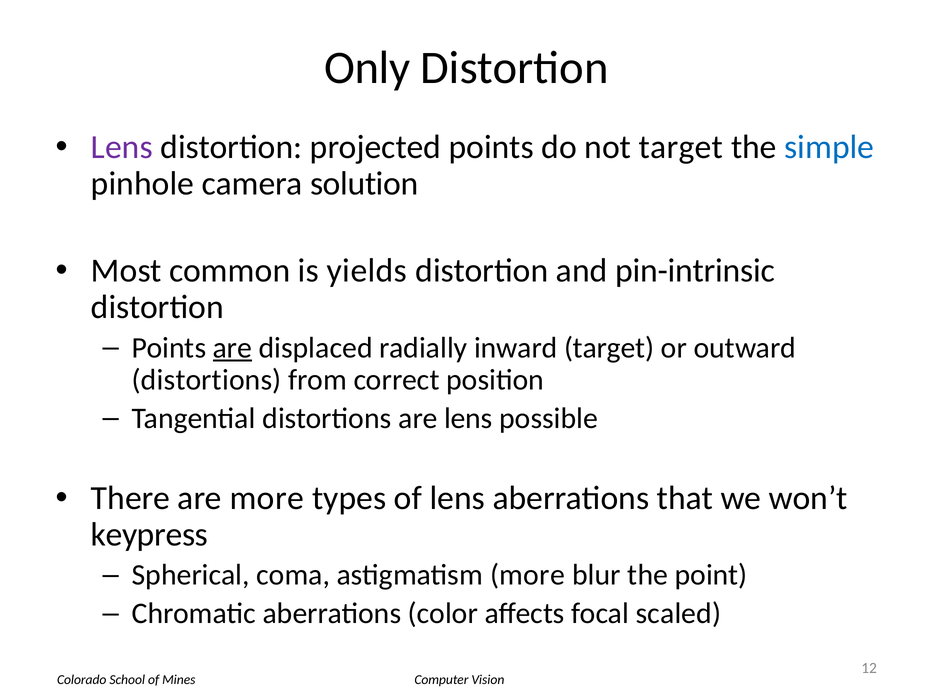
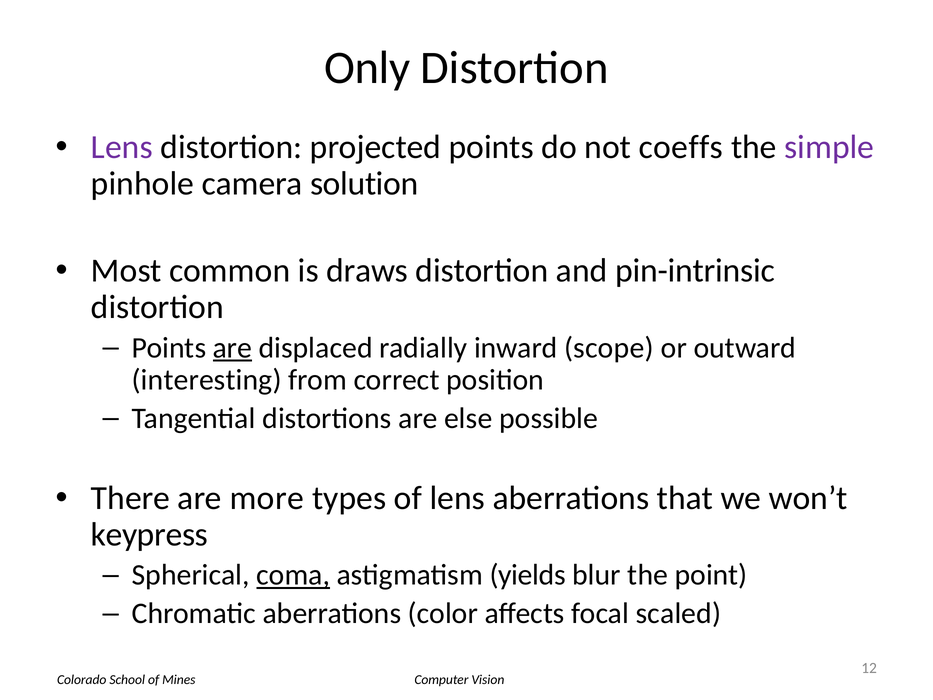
not target: target -> coeffs
simple colour: blue -> purple
yields: yields -> draws
inward target: target -> scope
distortions at (207, 380): distortions -> interesting
are lens: lens -> else
coma underline: none -> present
astigmatism more: more -> yields
